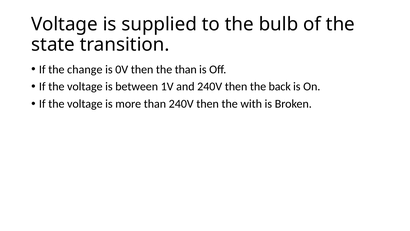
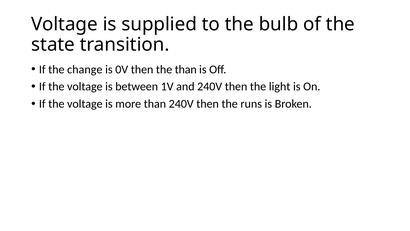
back: back -> light
with: with -> runs
